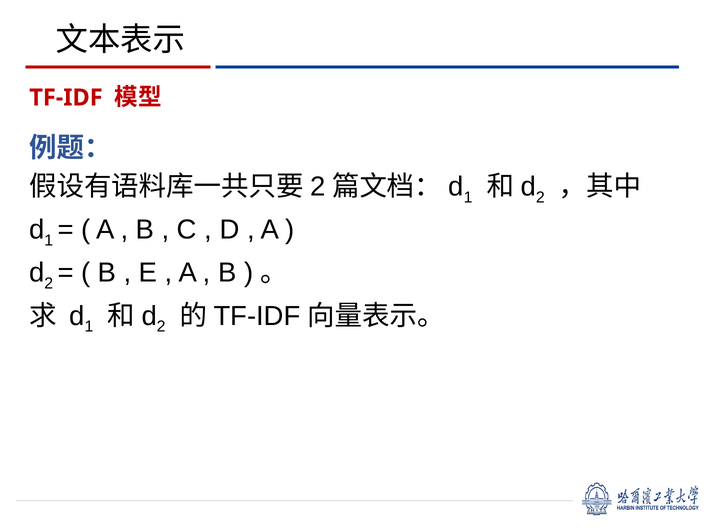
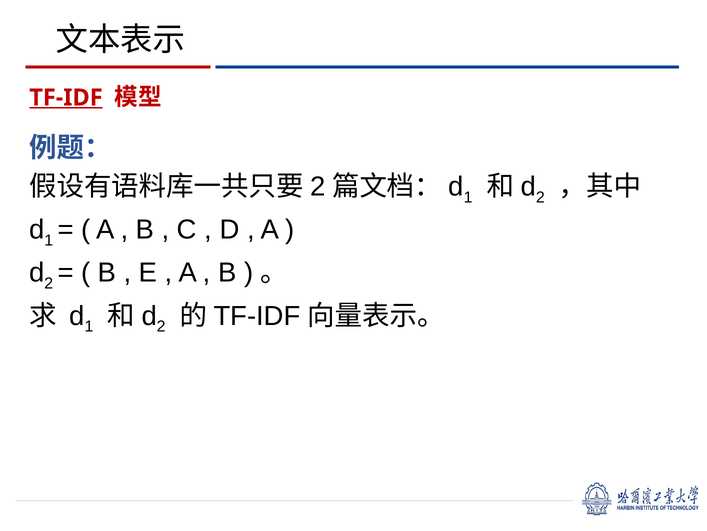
TF-IDF at (66, 98) underline: none -> present
